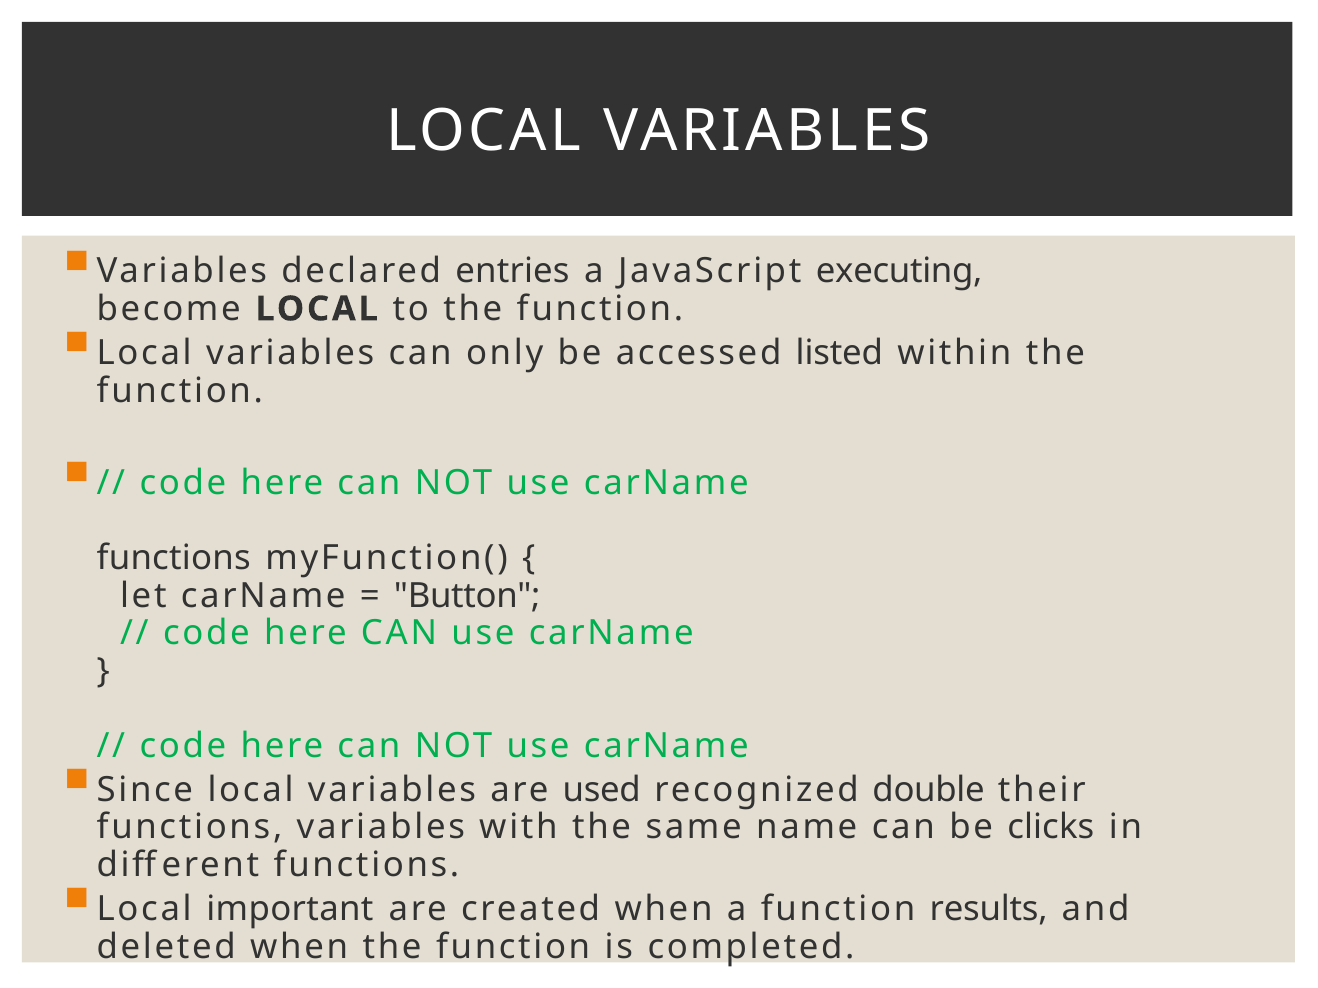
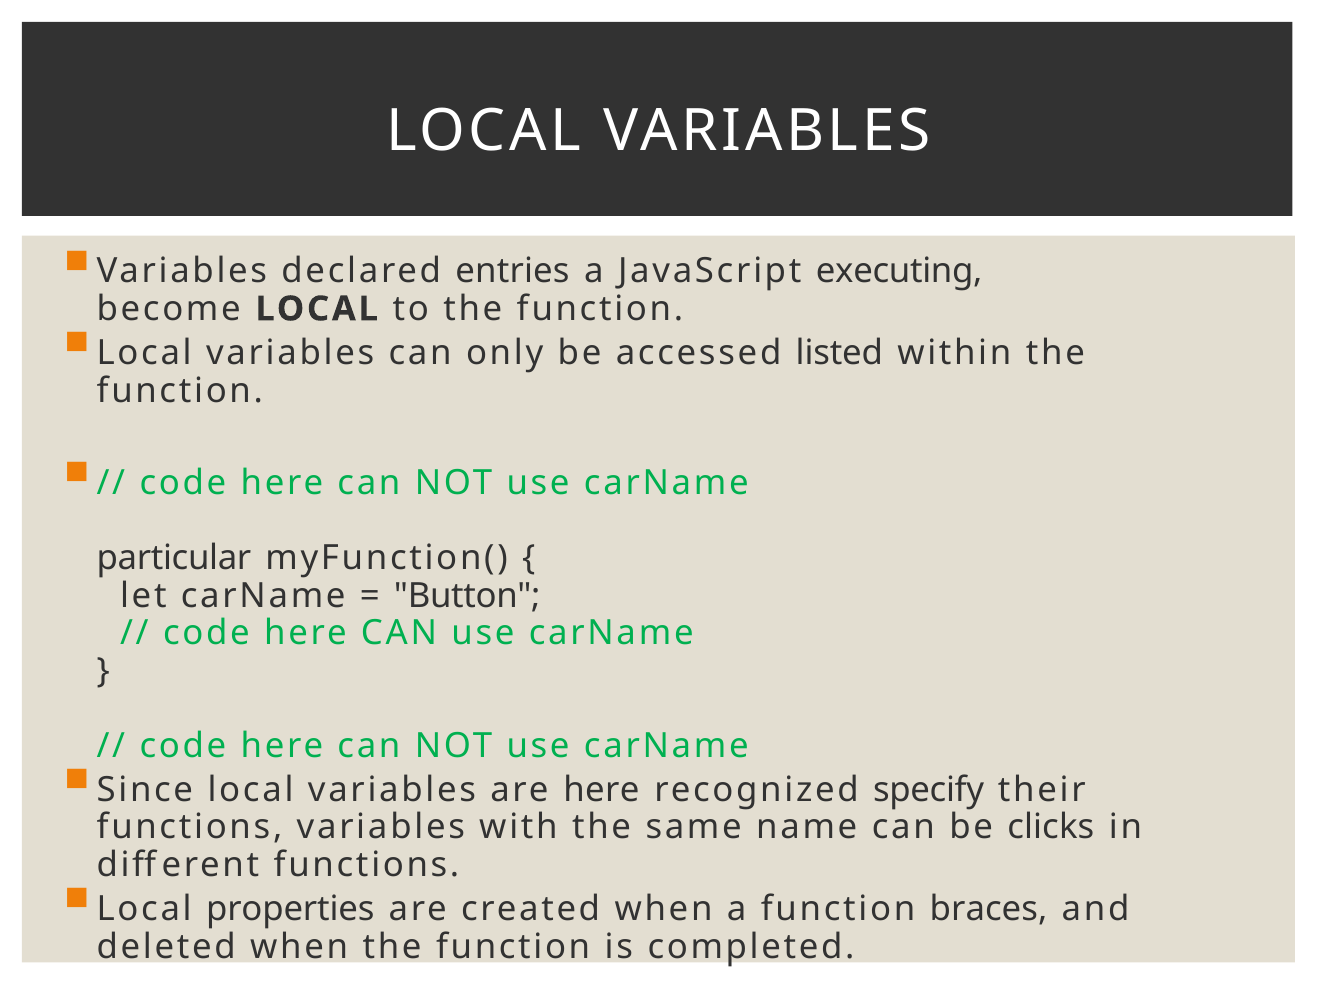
functions at (174, 558): functions -> particular
are used: used -> here
double: double -> specify
important: important -> properties
results: results -> braces
